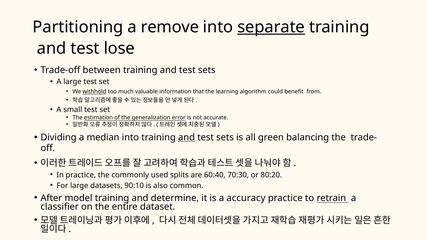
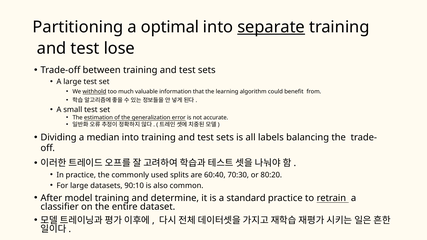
remove: remove -> optimal
and at (187, 138) underline: present -> none
green: green -> labels
accuracy: accuracy -> standard
